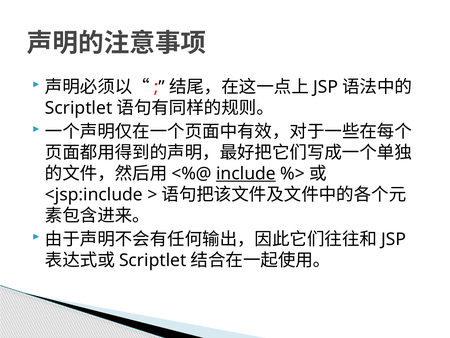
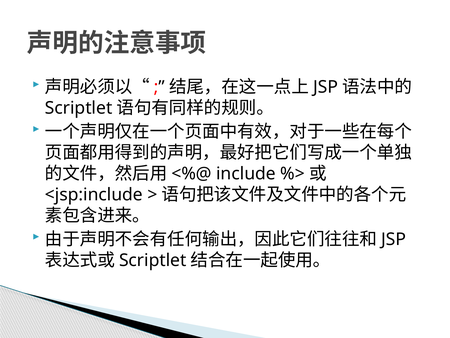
include underline: present -> none
